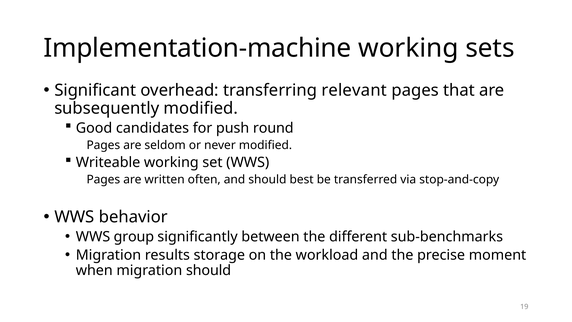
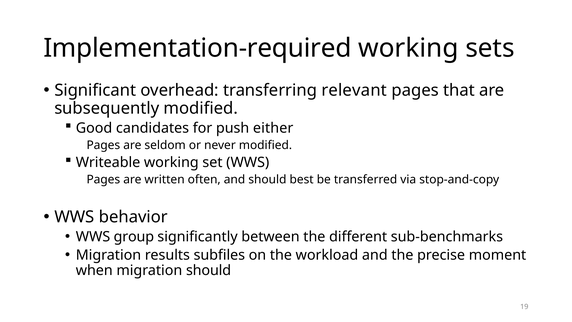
Implementation-machine: Implementation-machine -> Implementation-required
round: round -> either
storage: storage -> subfiles
